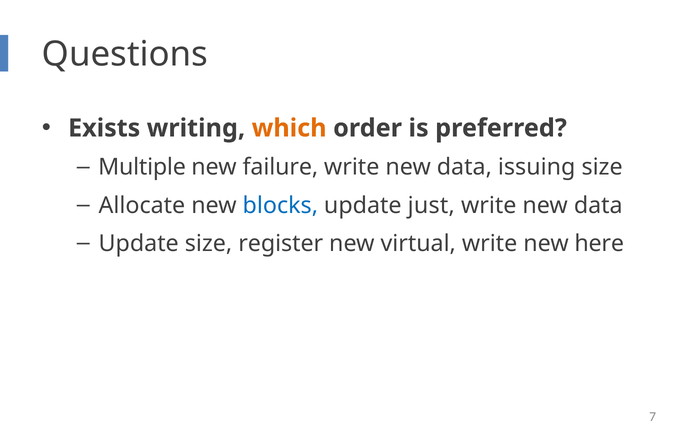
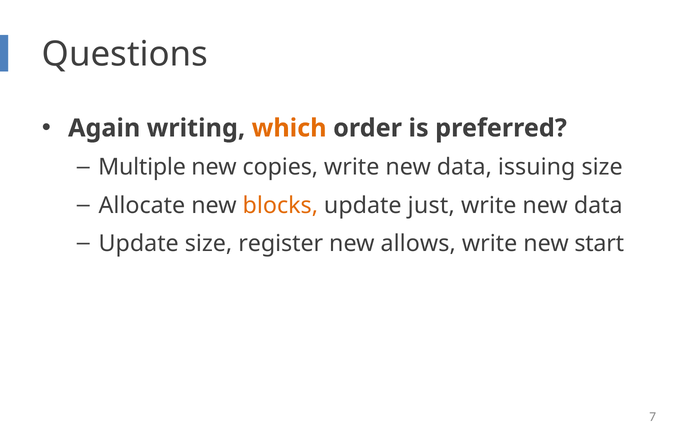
Exists: Exists -> Again
failure: failure -> copies
blocks colour: blue -> orange
virtual: virtual -> allows
here: here -> start
